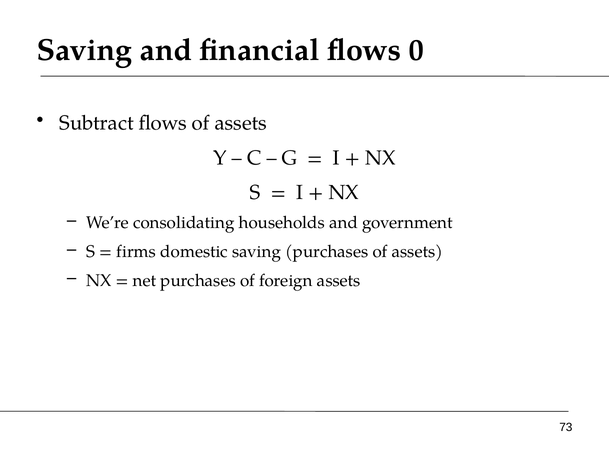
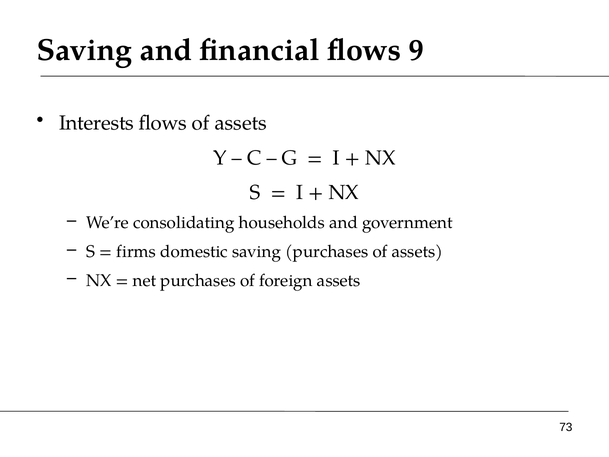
0: 0 -> 9
Subtract: Subtract -> Interests
